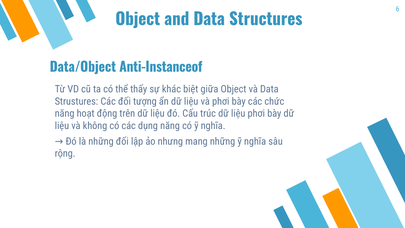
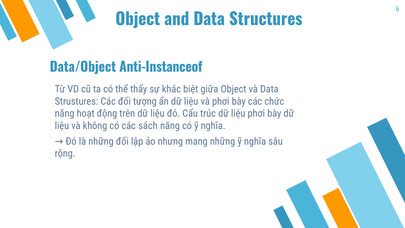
dụng: dụng -> sách
